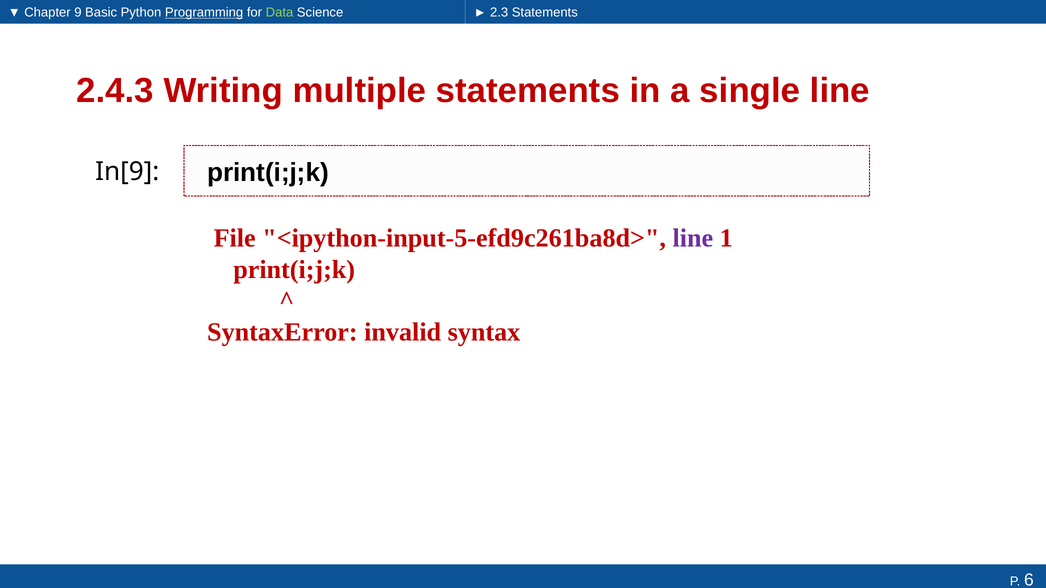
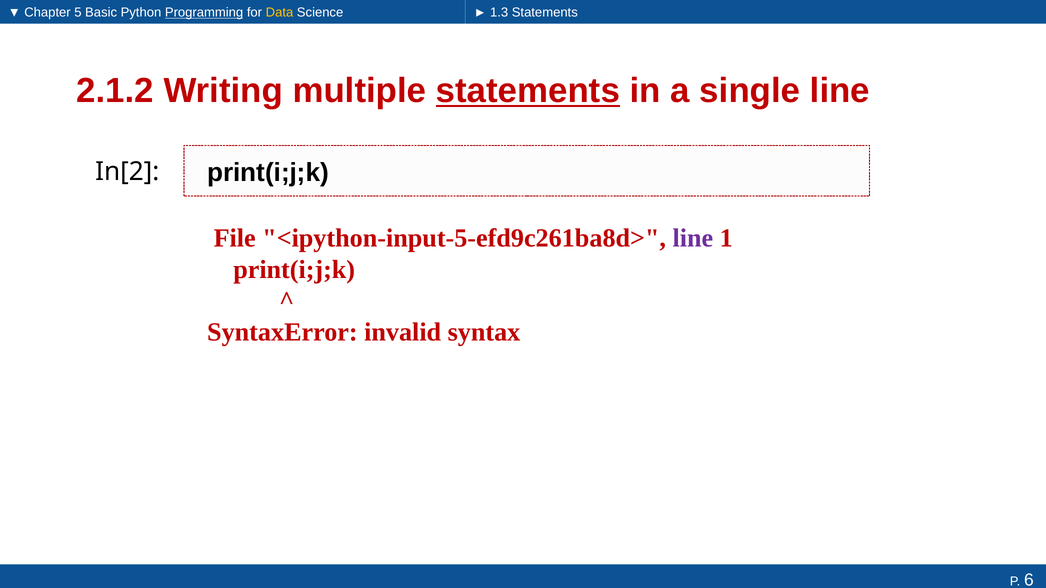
9: 9 -> 5
Data colour: light green -> yellow
2.3: 2.3 -> 1.3
2.4.3: 2.4.3 -> 2.1.2
statements at (528, 91) underline: none -> present
In[9: In[9 -> In[2
